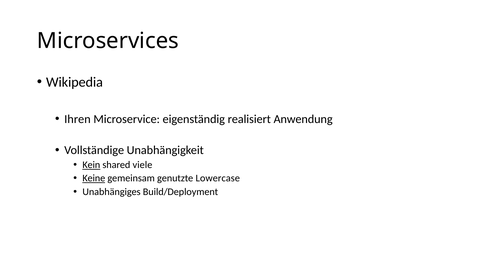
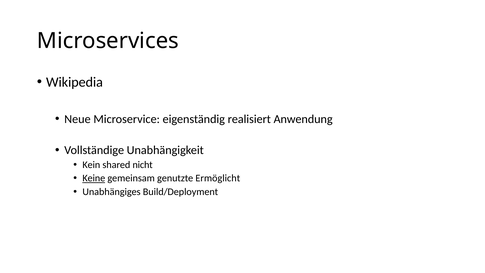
Ihren: Ihren -> Neue
Kein underline: present -> none
viele: viele -> nicht
Lowercase: Lowercase -> Ermöglicht
